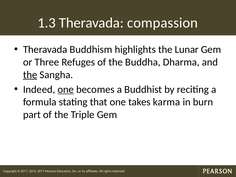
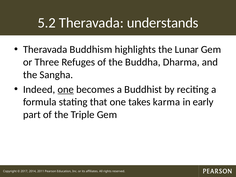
1.3: 1.3 -> 5.2
compassion: compassion -> understands
the at (30, 75) underline: present -> none
burn: burn -> early
